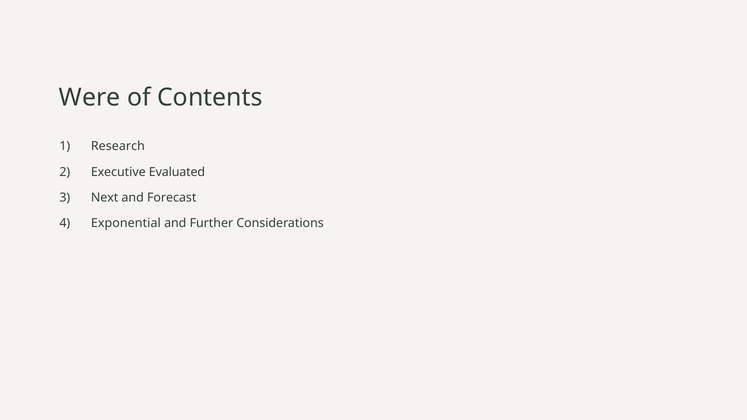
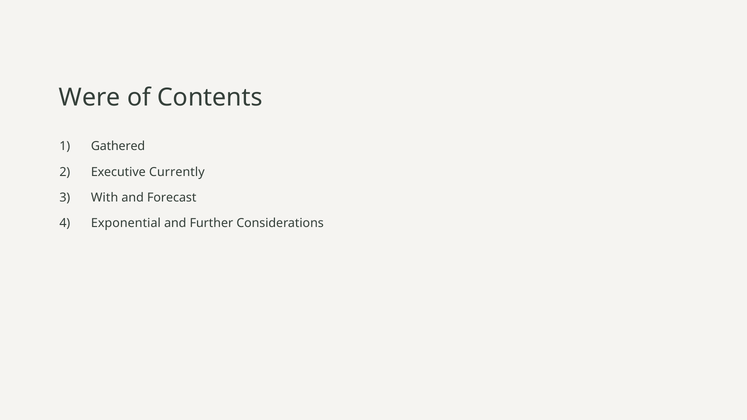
Research: Research -> Gathered
Evaluated: Evaluated -> Currently
Next: Next -> With
